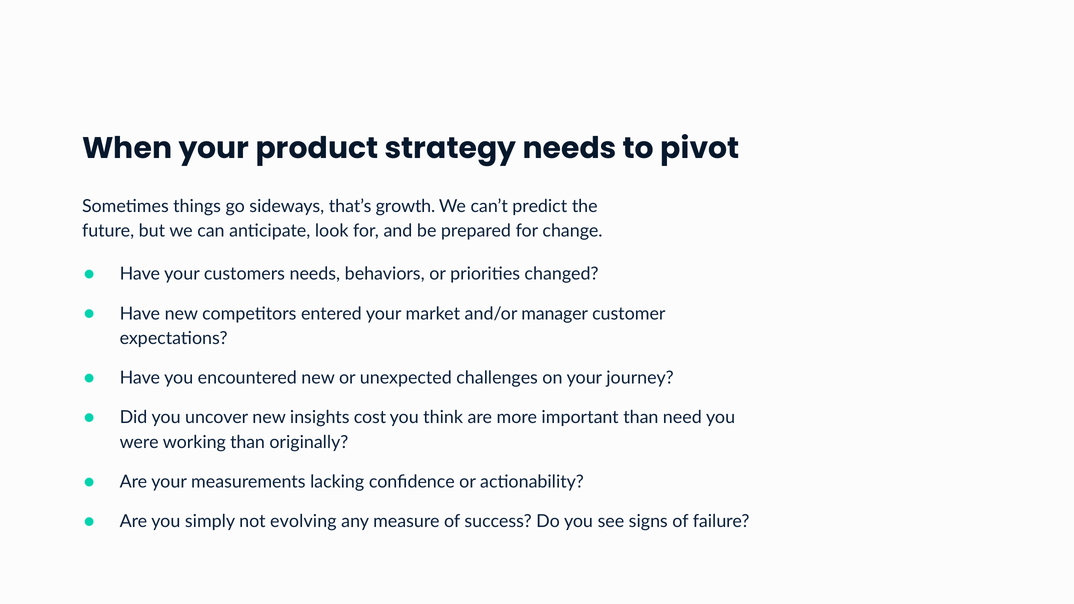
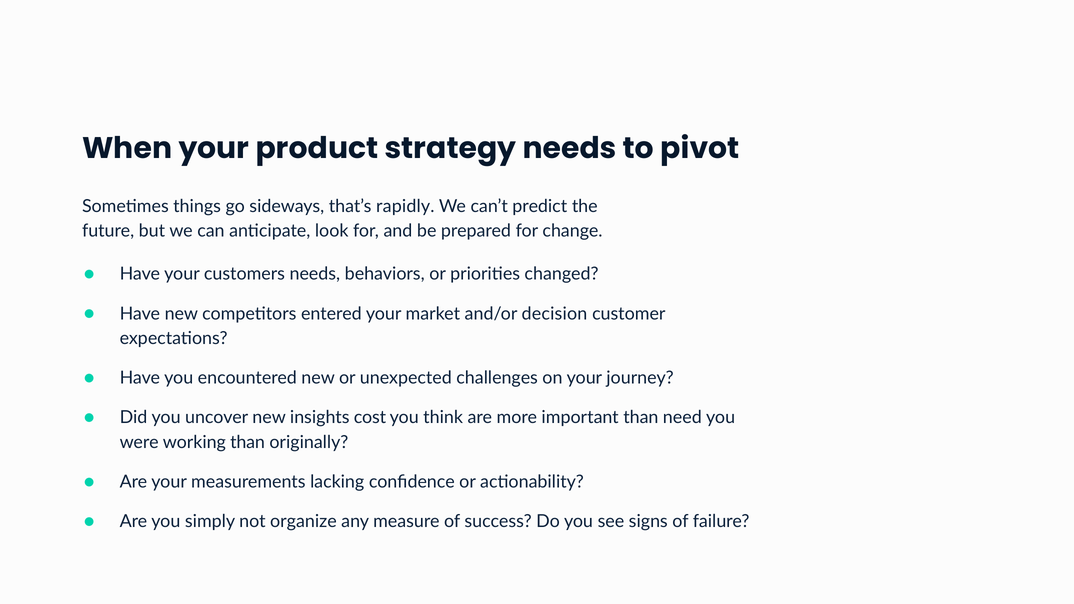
growth: growth -> rapidly
manager: manager -> decision
evolving: evolving -> organize
